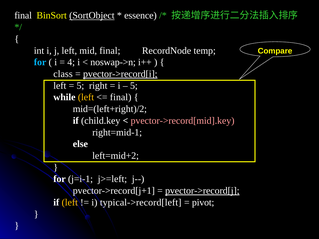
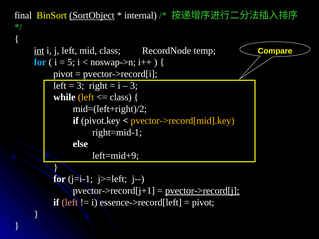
essence: essence -> internal
int underline: none -> present
mid final: final -> class
4: 4 -> 5
class at (63, 74): class -> pivot
pvector->record[i underline: present -> none
5 at (80, 86): 5 -> 3
5 at (134, 86): 5 -> 3
final at (121, 97): final -> class
child.key: child.key -> pivot.key
pvector->record[mid].key colour: pink -> yellow
left=mid+2: left=mid+2 -> left=mid+9
left at (70, 203) colour: yellow -> pink
typical->record[left: typical->record[left -> essence->record[left
